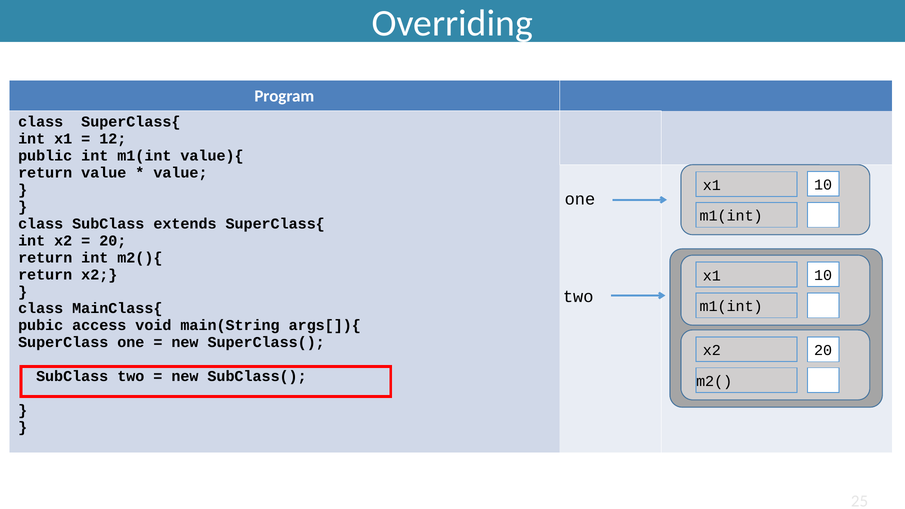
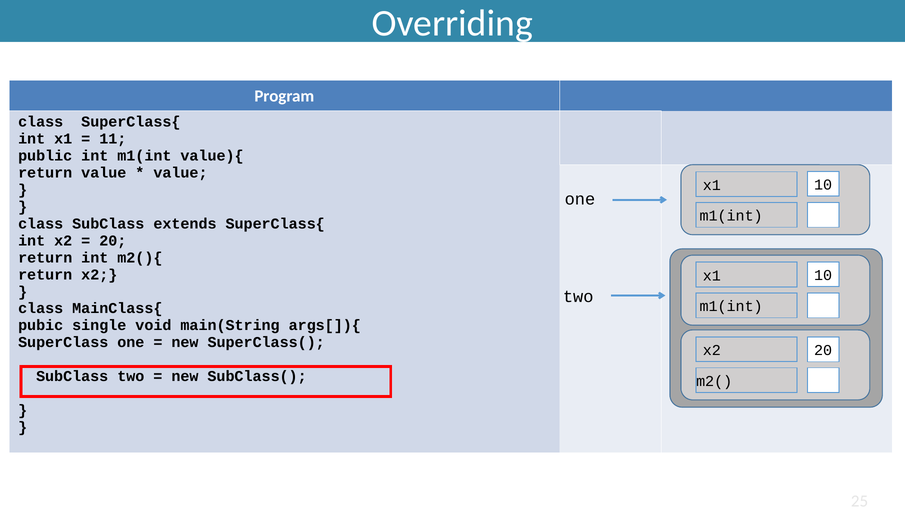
12: 12 -> 11
access: access -> single
